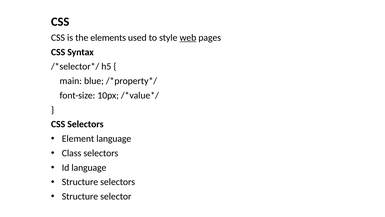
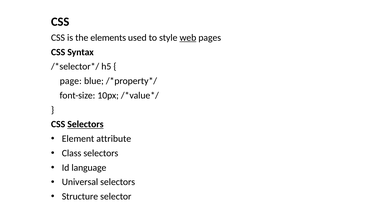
main: main -> page
Selectors at (85, 124) underline: none -> present
Element language: language -> attribute
Structure at (80, 182): Structure -> Universal
